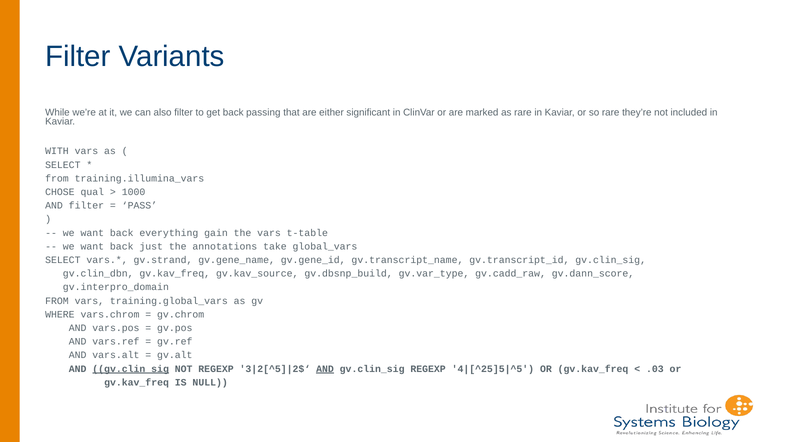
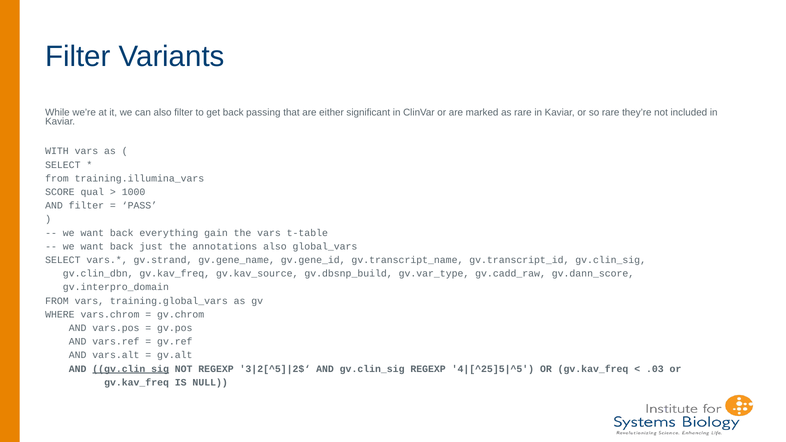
CHOSE: CHOSE -> SCORE
annotations take: take -> also
AND at (325, 369) underline: present -> none
